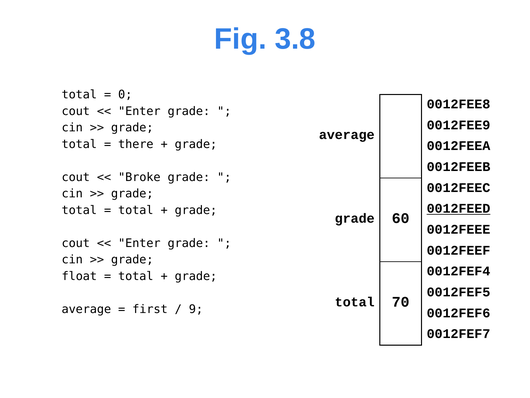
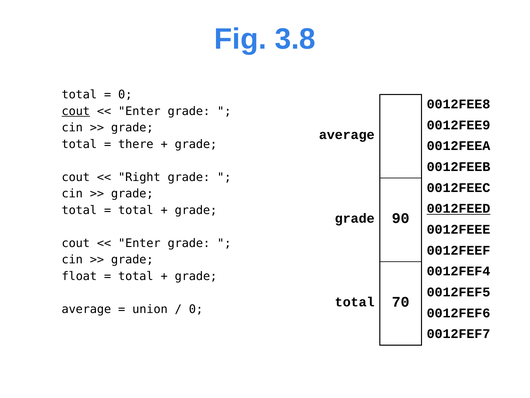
cout at (76, 111) underline: none -> present
Broke: Broke -> Right
60: 60 -> 90
first: first -> union
9 at (196, 309): 9 -> 0
